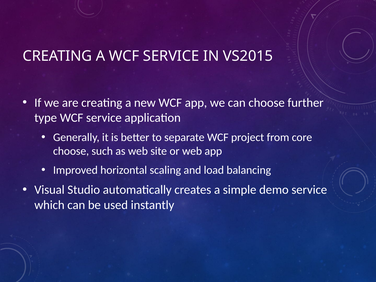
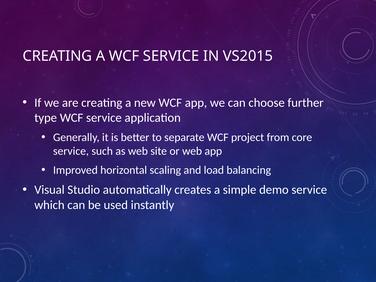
choose at (71, 151): choose -> service
